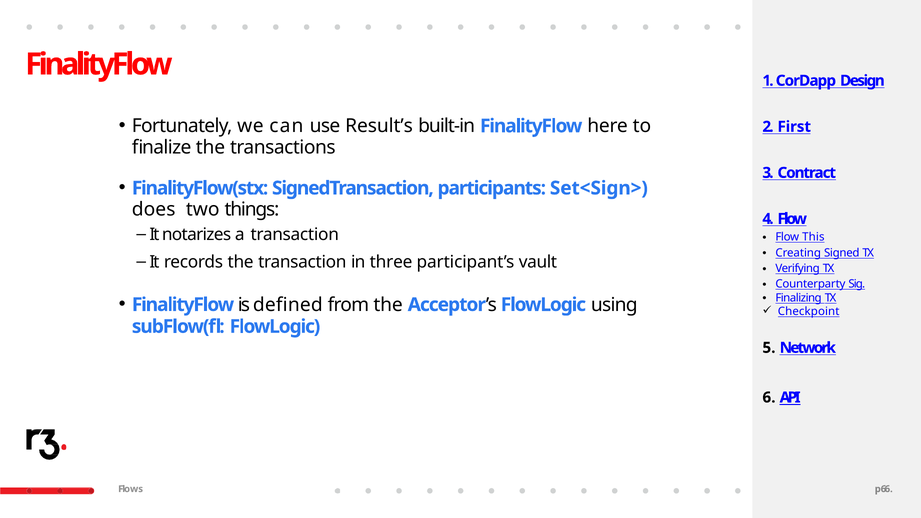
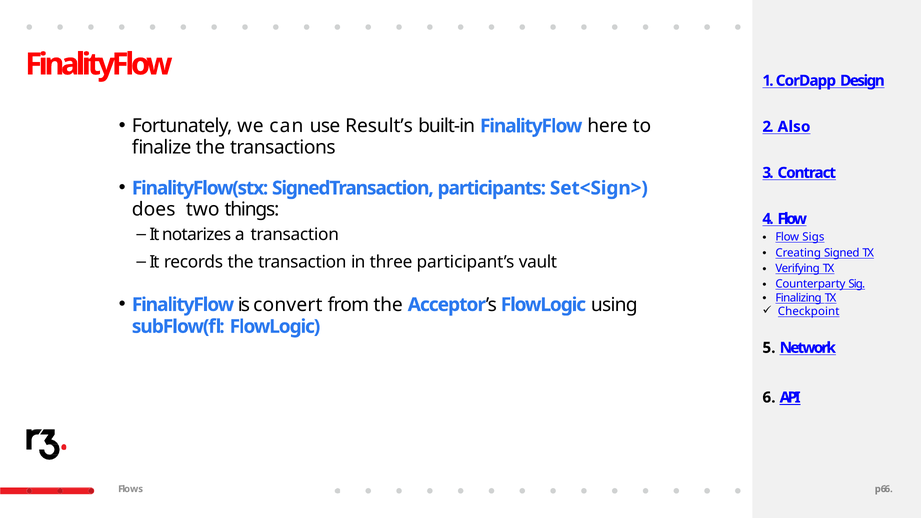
First: First -> Also
This: This -> Sigs
defined: defined -> convert
